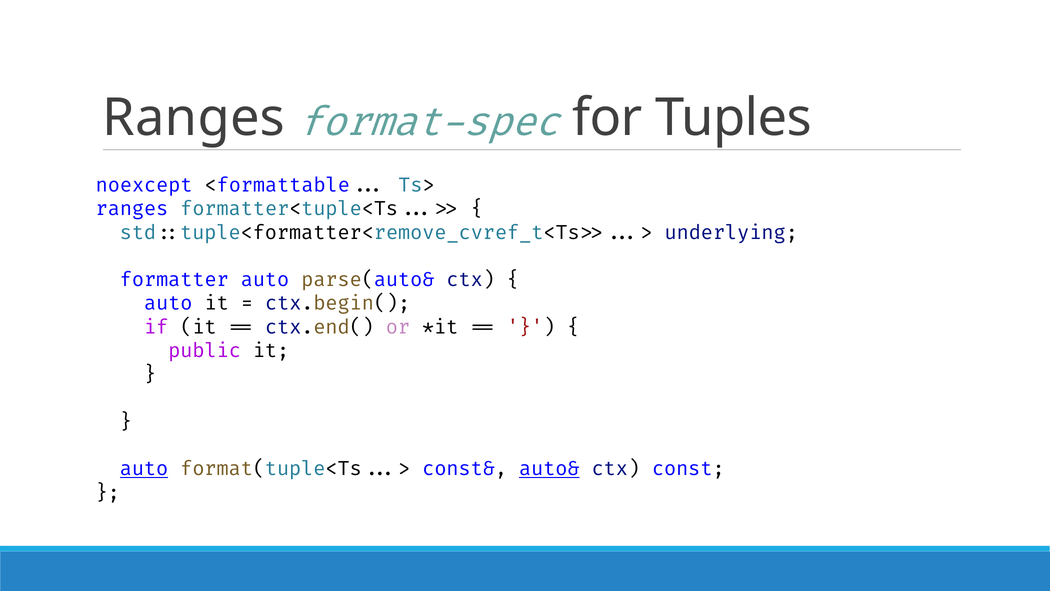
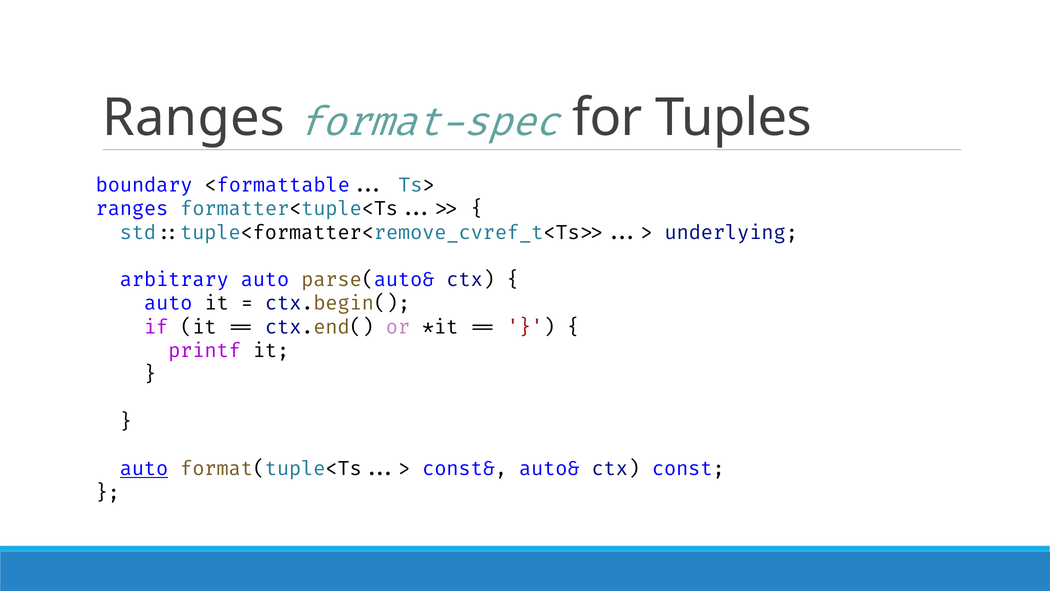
noexcept: noexcept -> boundary
formatter: formatter -> arbitrary
public: public -> printf
auto& underline: present -> none
